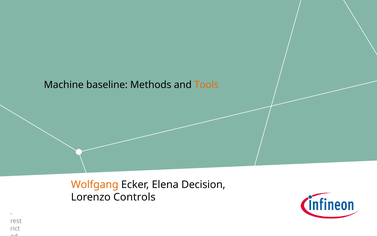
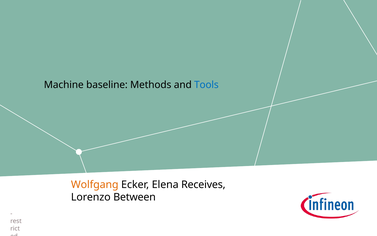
Tools colour: orange -> blue
Decision: Decision -> Receives
Controls: Controls -> Between
